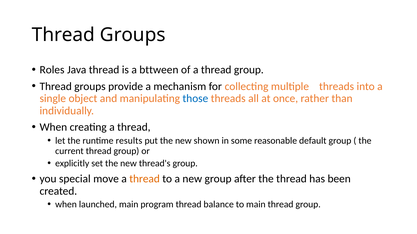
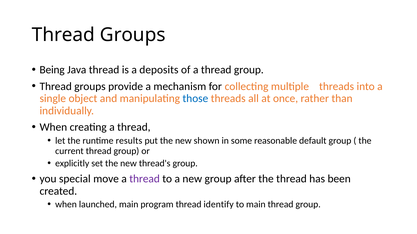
Roles: Roles -> Being
bttween: bttween -> deposits
thread at (145, 179) colour: orange -> purple
balance: balance -> identify
